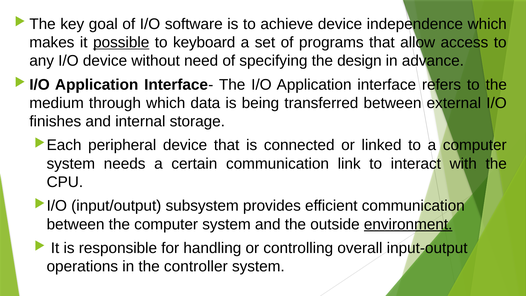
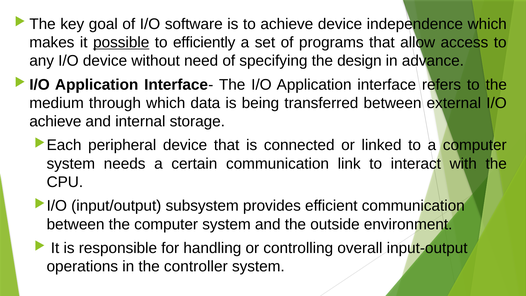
keyboard: keyboard -> efficiently
finishes at (55, 121): finishes -> achieve
environment underline: present -> none
